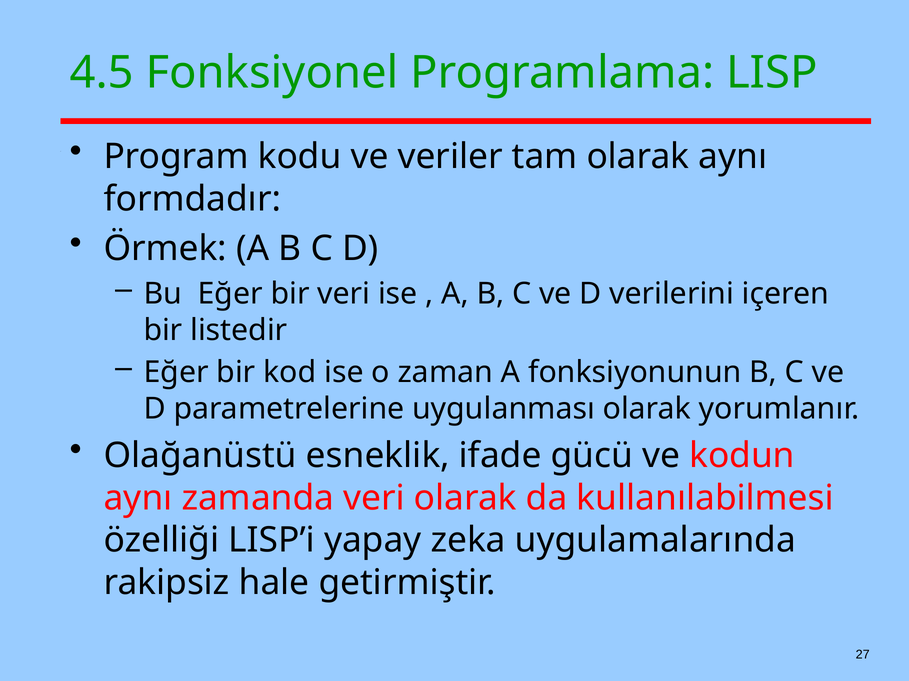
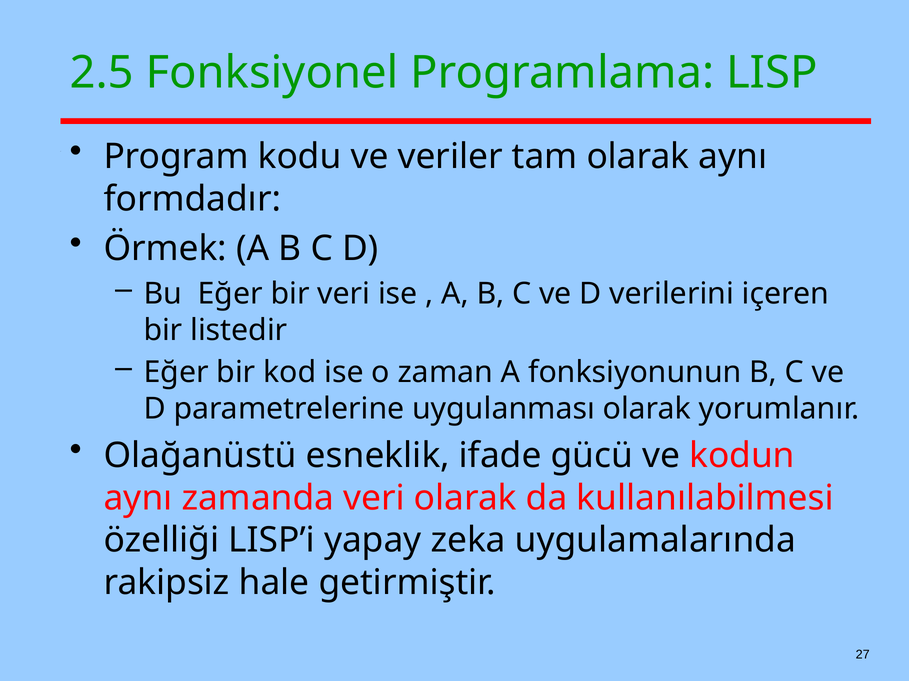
4.5: 4.5 -> 2.5
